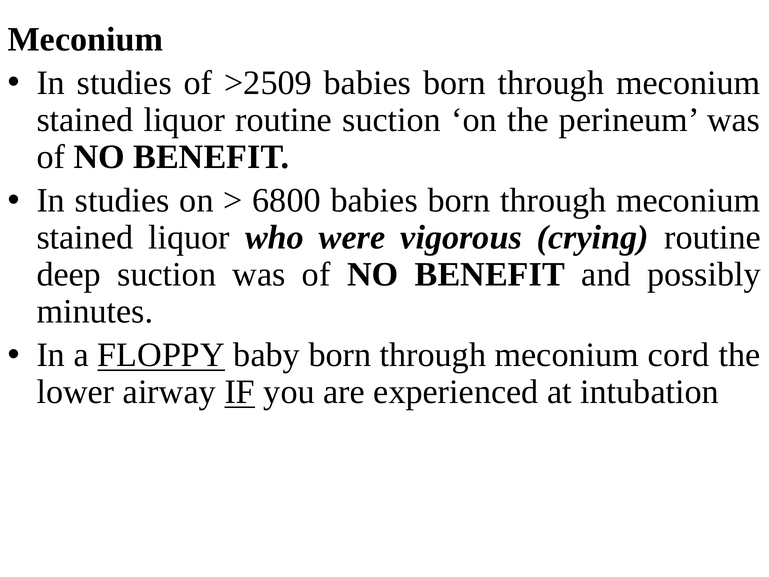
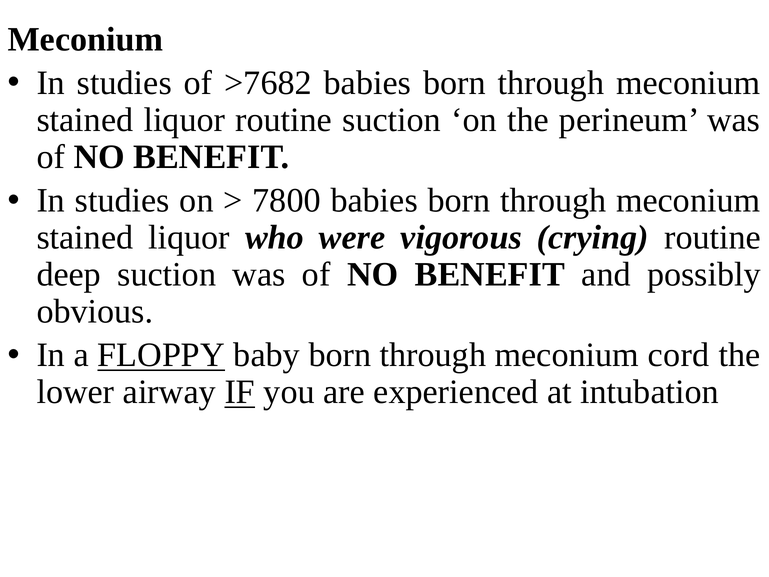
>2509: >2509 -> >7682
6800: 6800 -> 7800
minutes: minutes -> obvious
